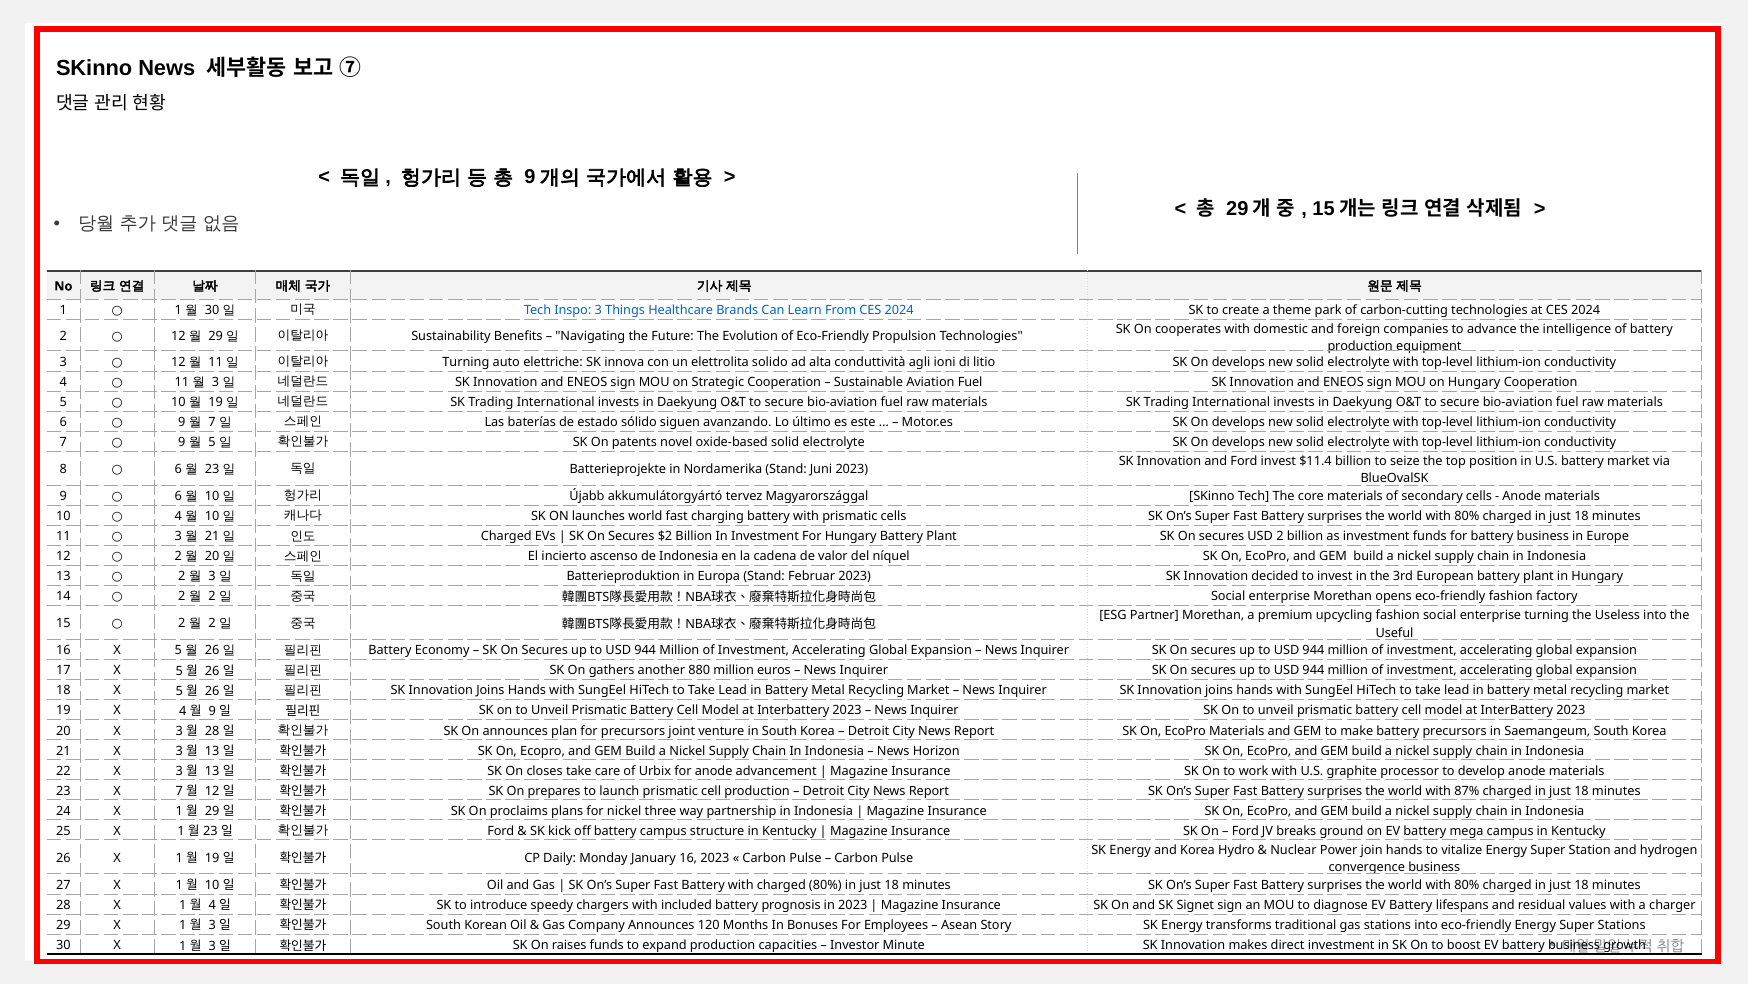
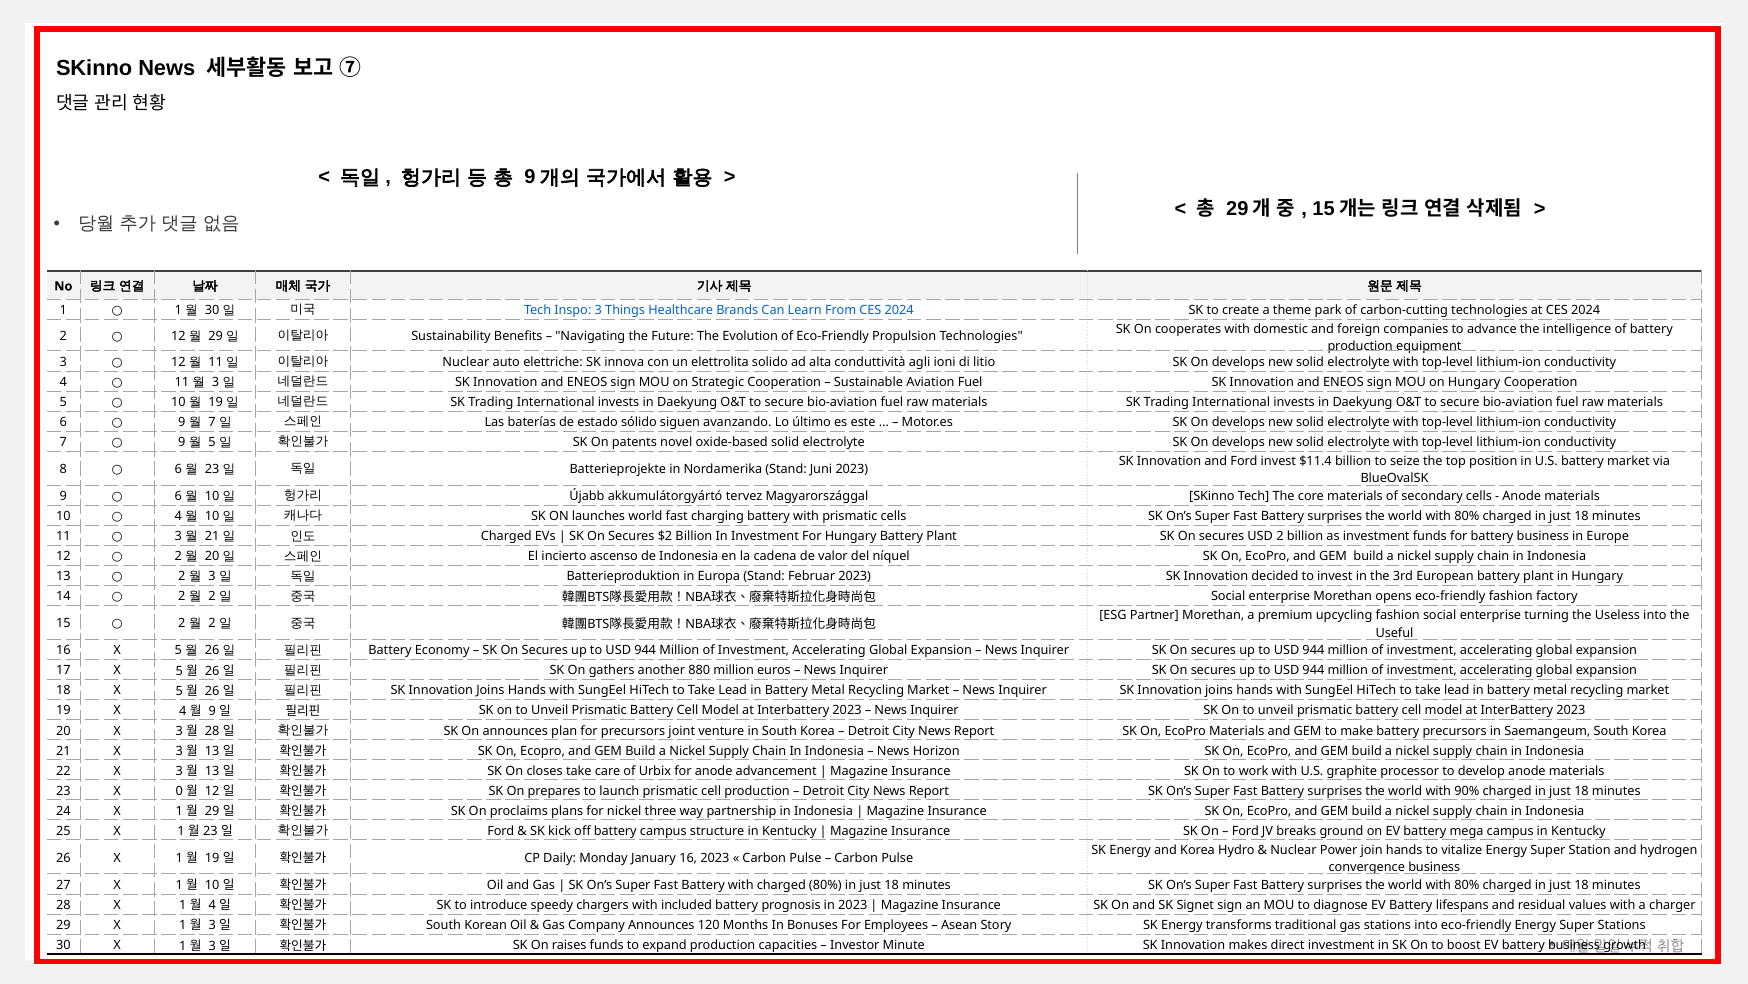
Turning at (466, 362): Turning -> Nuclear
X 7: 7 -> 0
87%: 87% -> 90%
